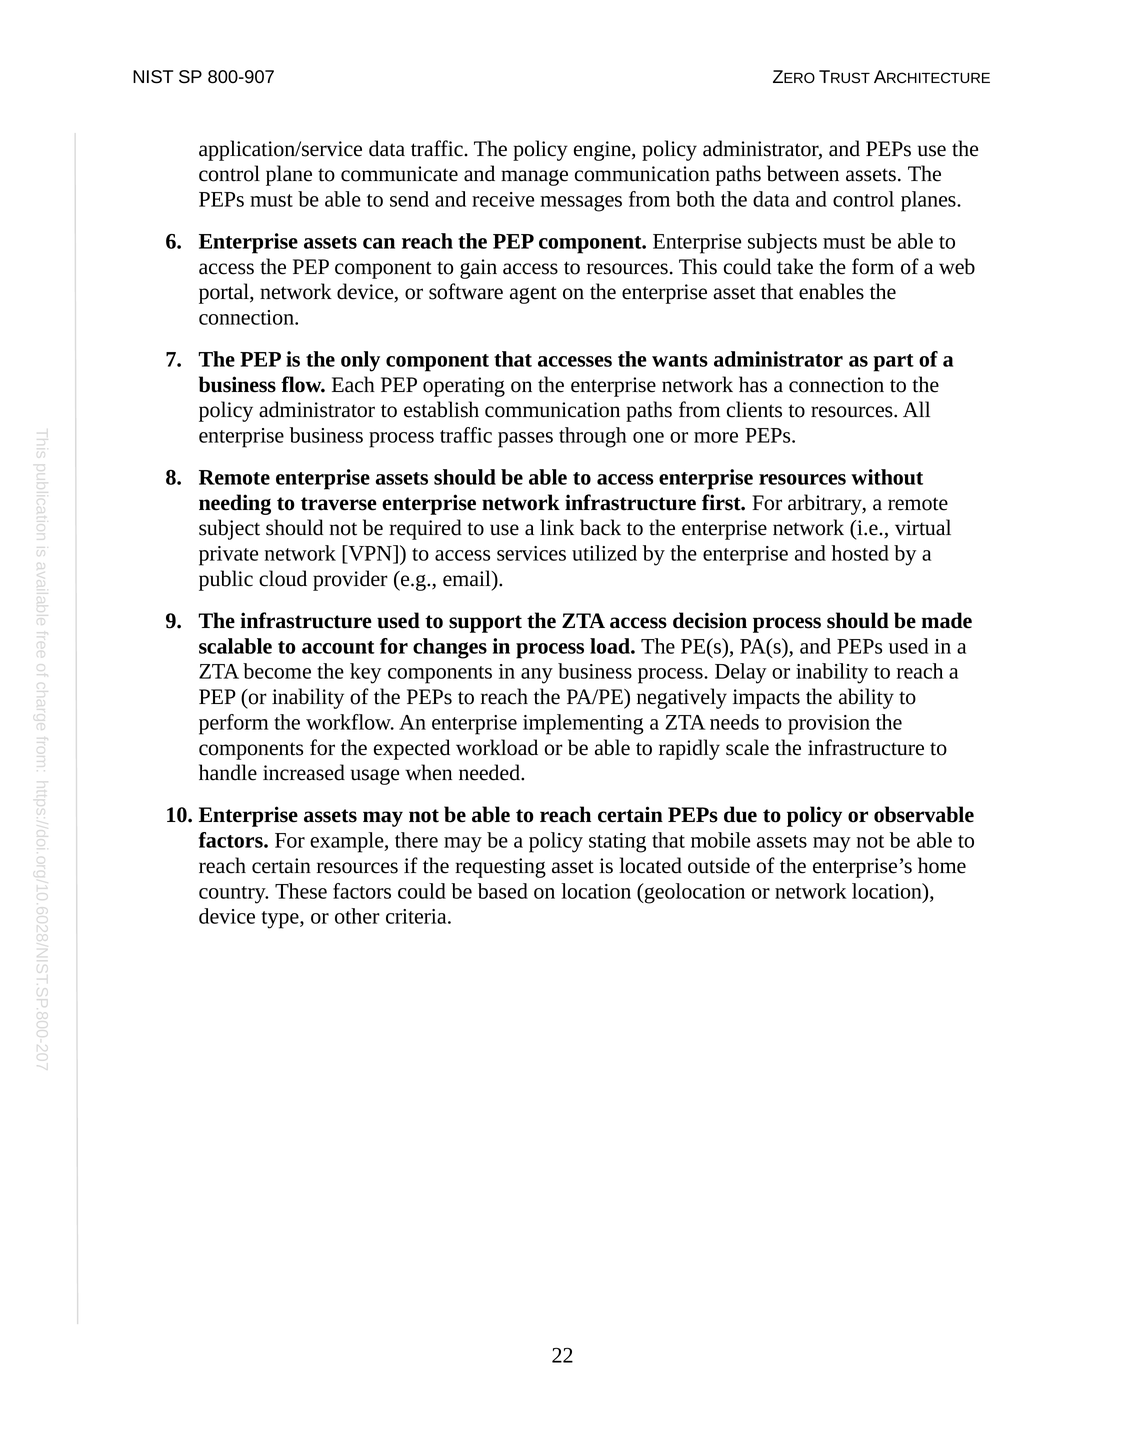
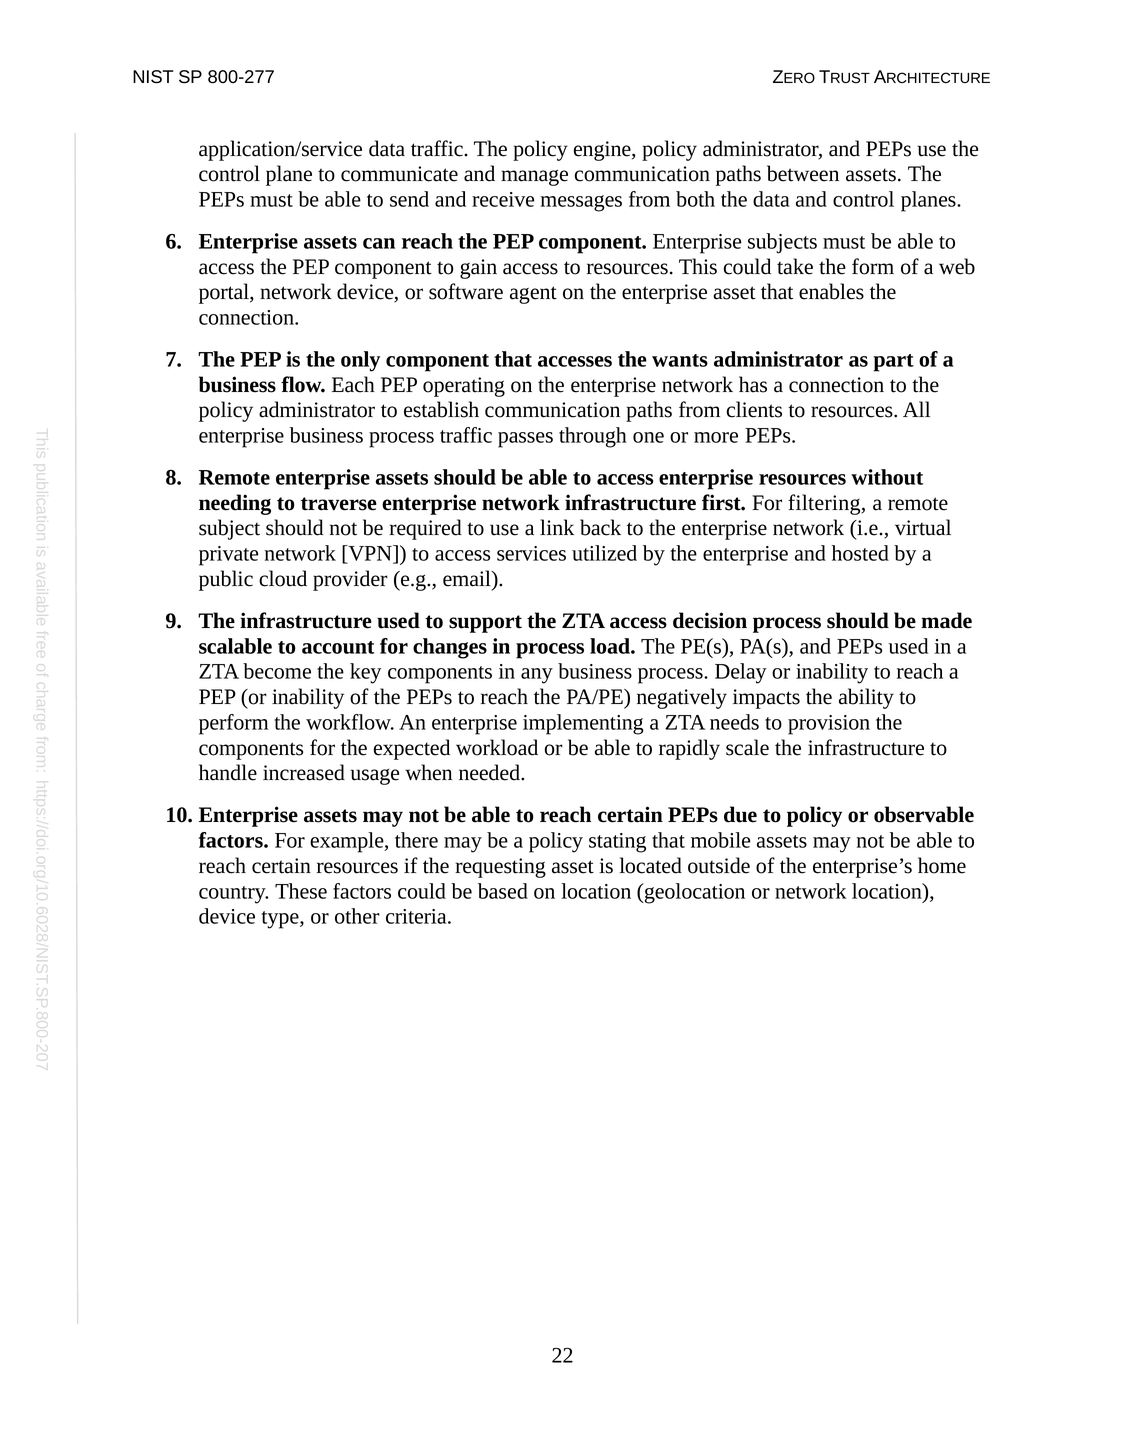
800-907: 800-907 -> 800-277
arbitrary: arbitrary -> filtering
